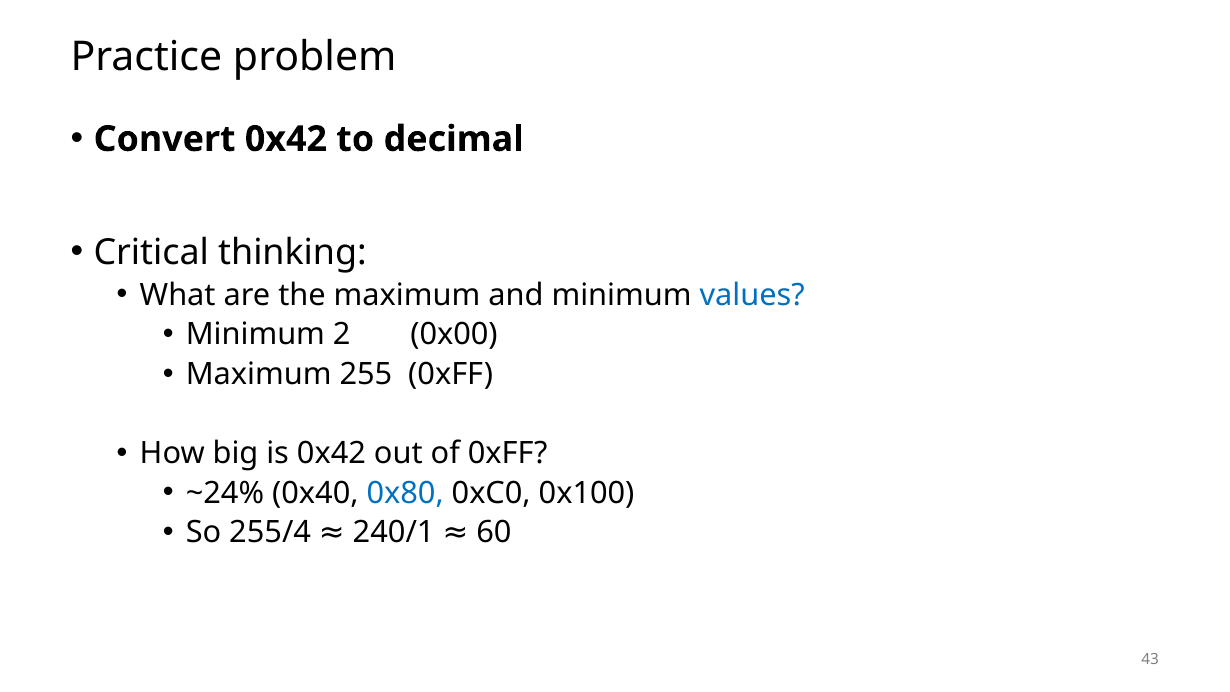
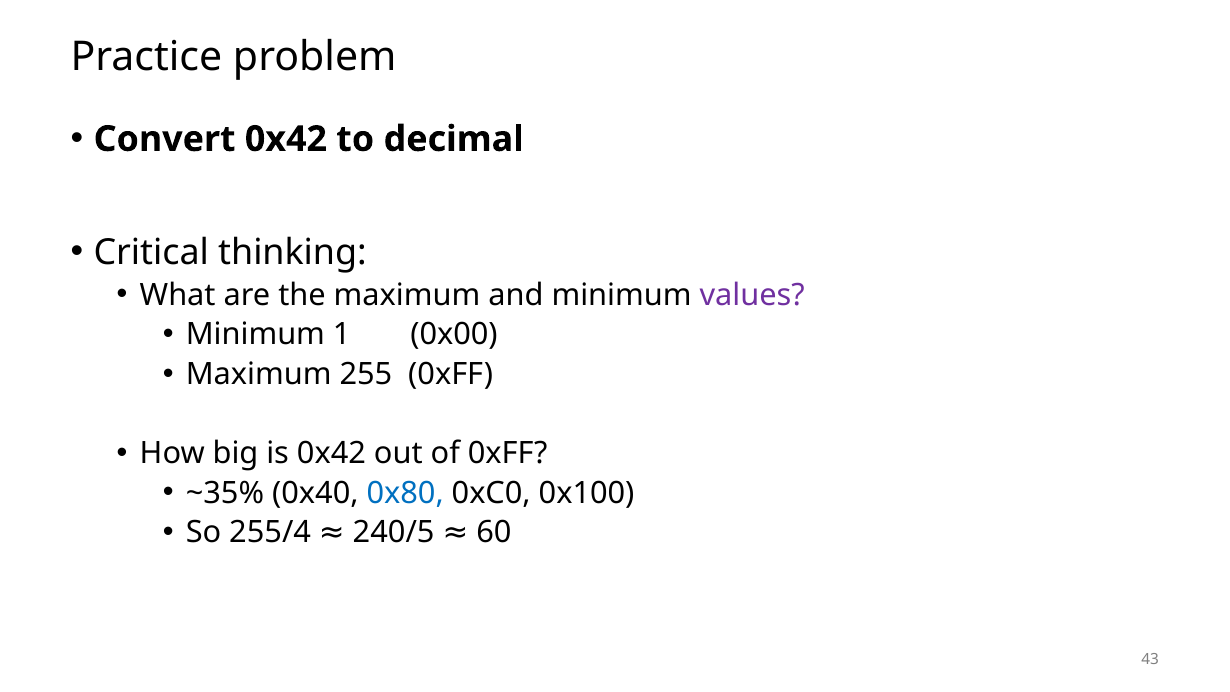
values colour: blue -> purple
2: 2 -> 1
~24%: ~24% -> ~35%
240/1: 240/1 -> 240/5
